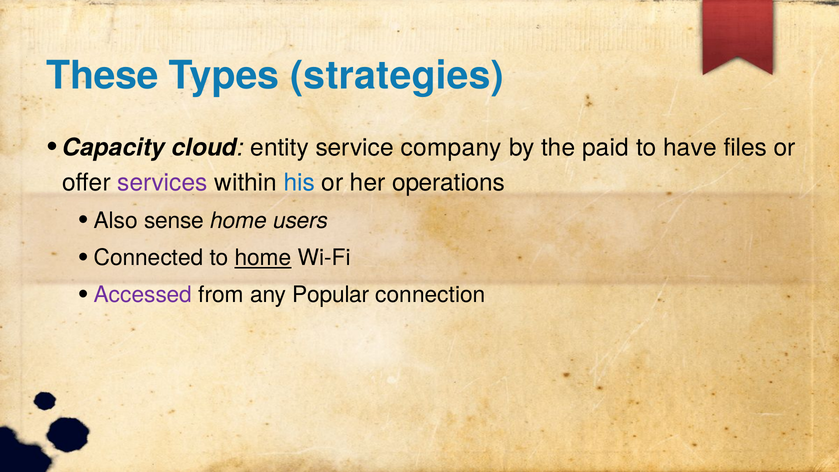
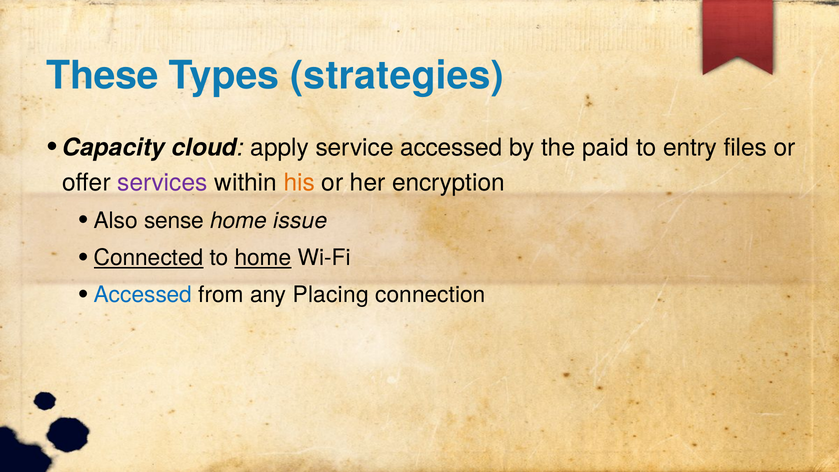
entity: entity -> apply
service company: company -> accessed
have: have -> entry
his colour: blue -> orange
operations: operations -> encryption
users: users -> issue
Connected underline: none -> present
Accessed at (143, 295) colour: purple -> blue
Popular: Popular -> Placing
